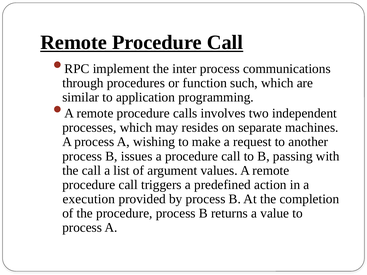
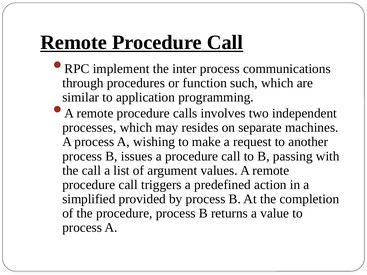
execution: execution -> simplified
